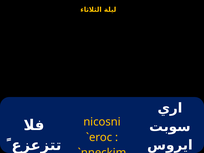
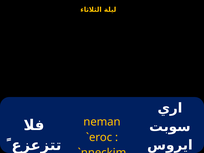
nicosni: nicosni -> neman
